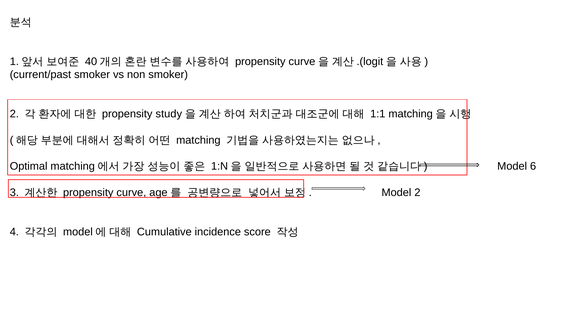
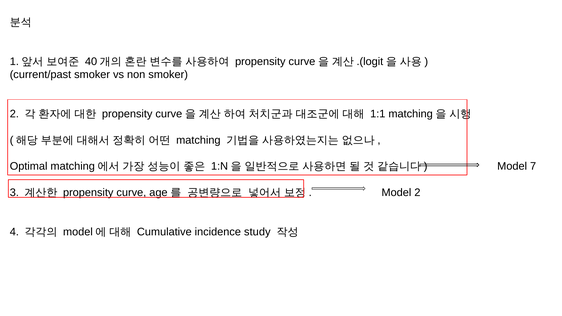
study at (169, 114): study -> curve
6: 6 -> 7
score: score -> study
